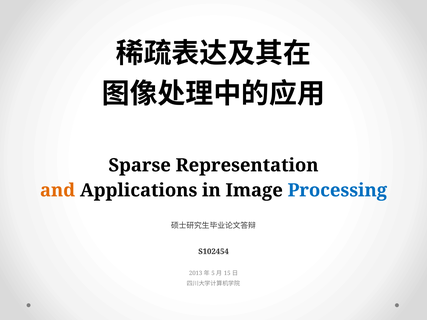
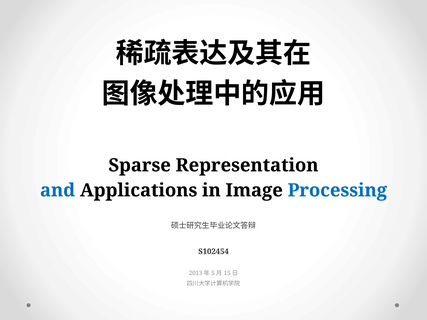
and colour: orange -> blue
